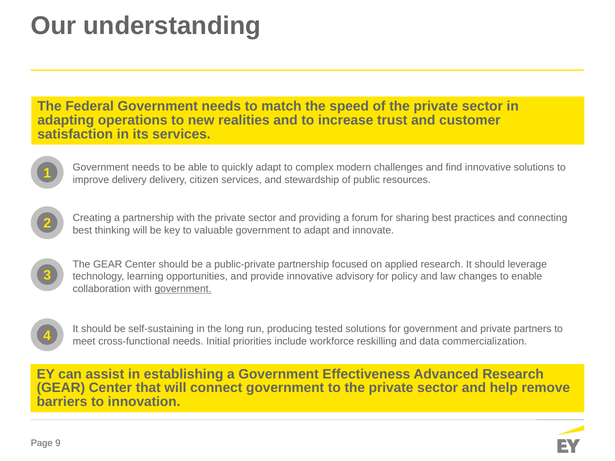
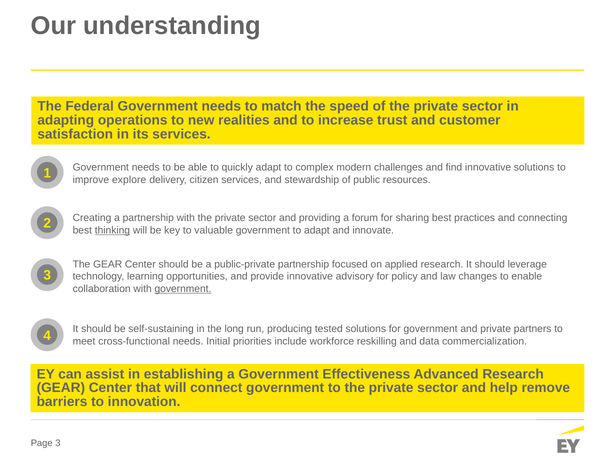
improve delivery: delivery -> explore
thinking underline: none -> present
9 at (58, 443): 9 -> 3
